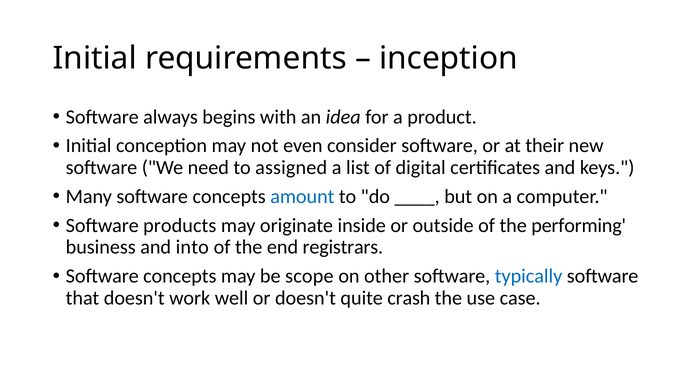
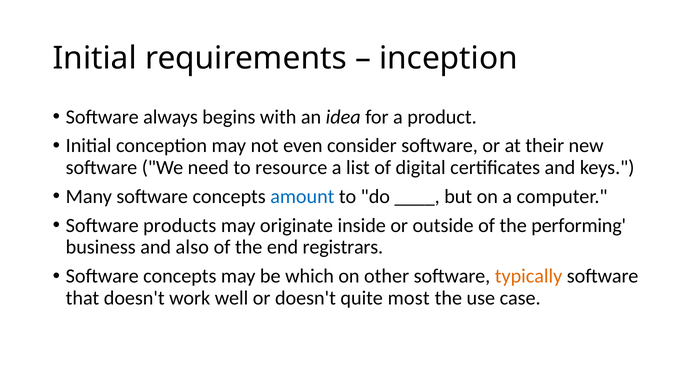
assigned: assigned -> resource
into: into -> also
scope: scope -> which
typically colour: blue -> orange
crash: crash -> most
